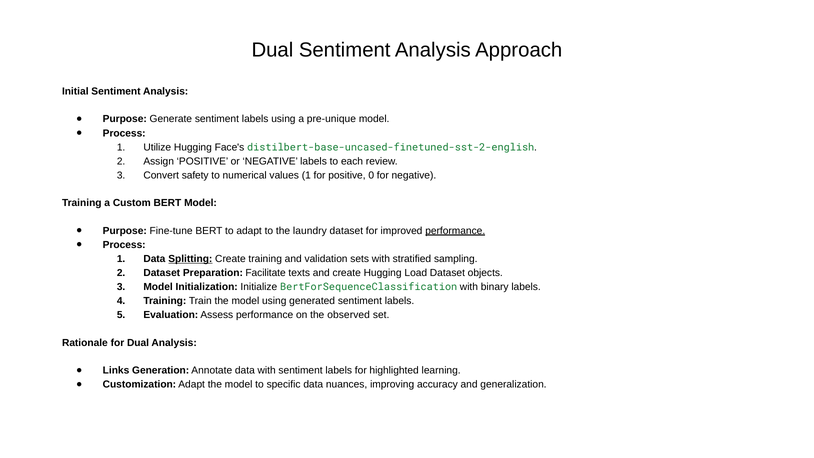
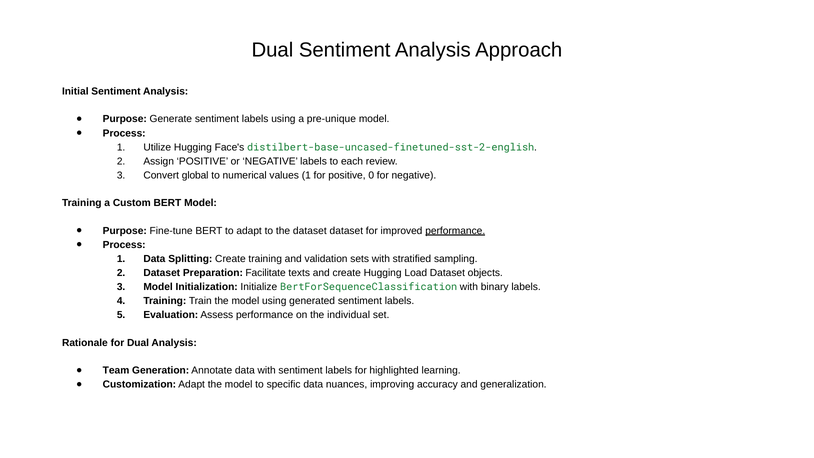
safety: safety -> global
the laundry: laundry -> dataset
Splitting underline: present -> none
observed: observed -> individual
Links: Links -> Team
